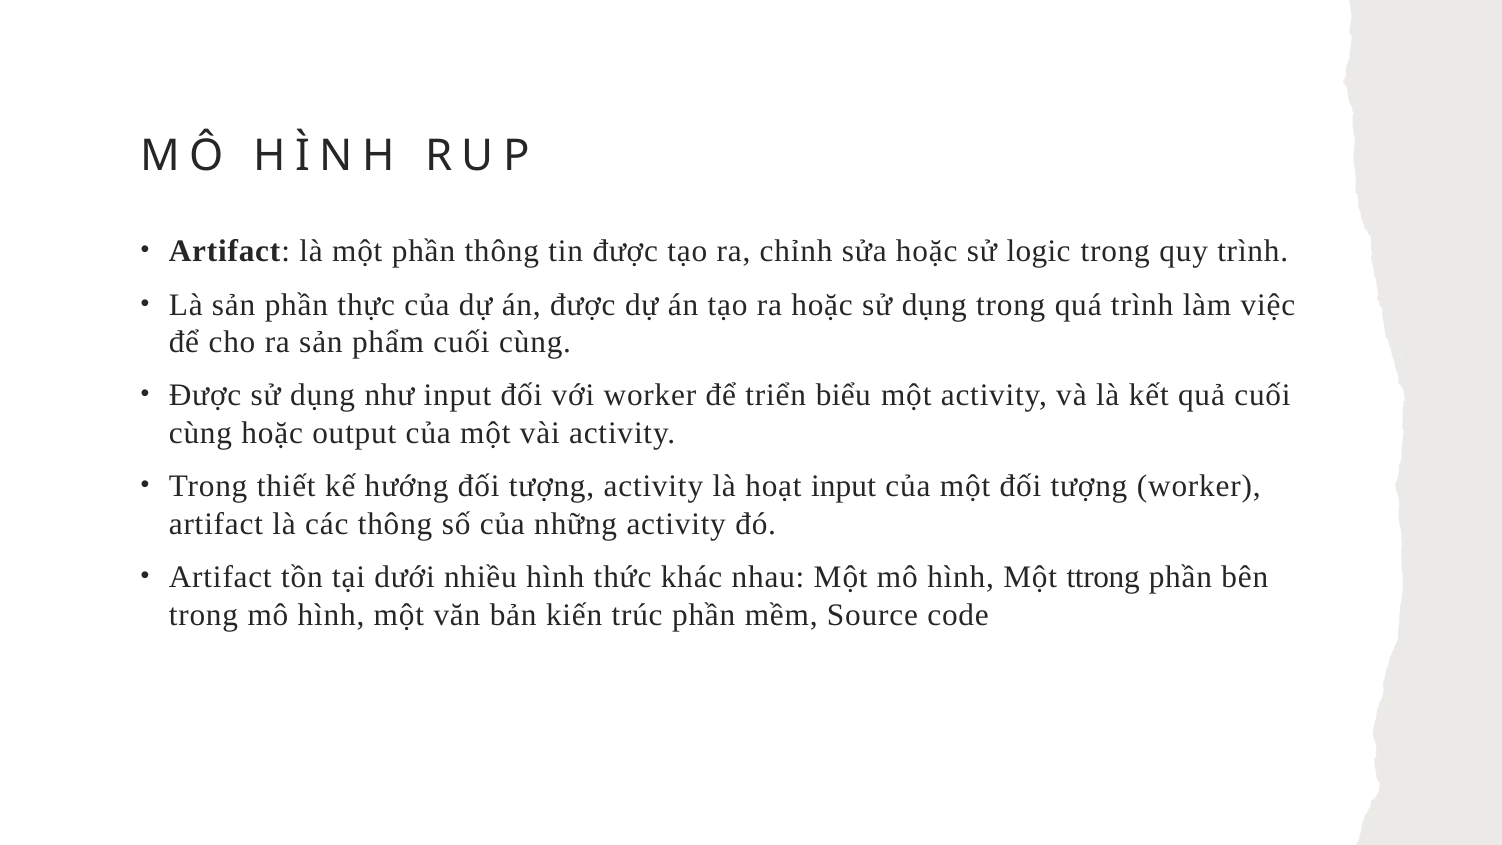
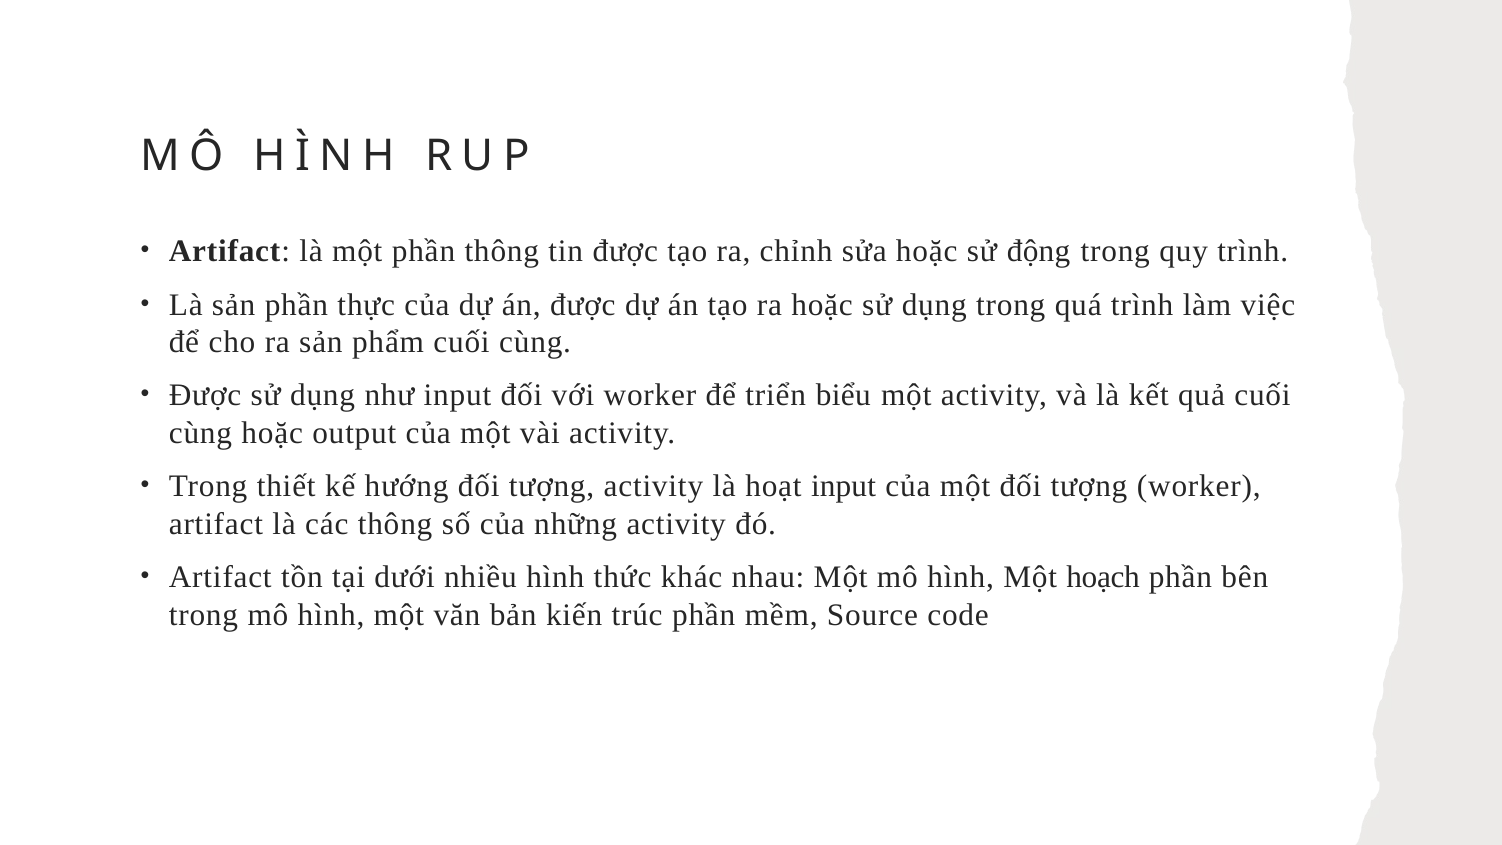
logic: logic -> động
ttrong: ttrong -> hoạch
